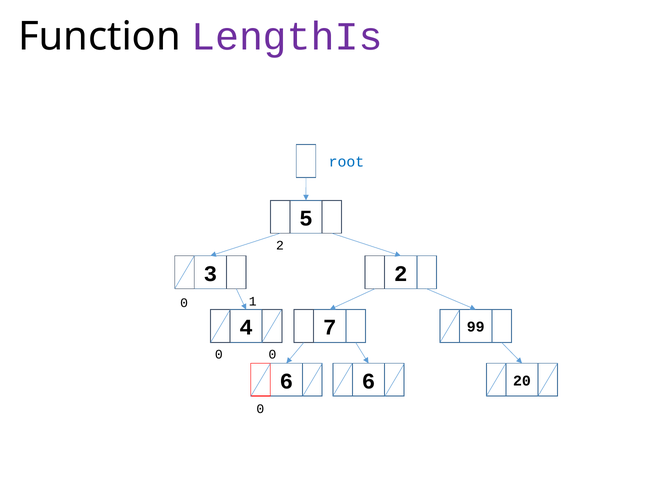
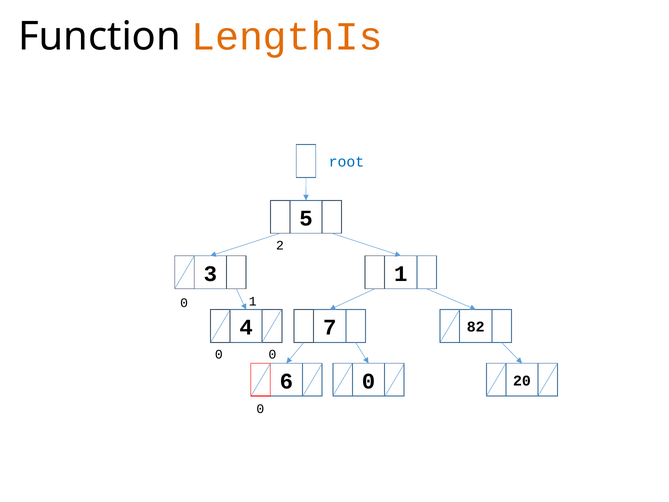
LengthIs colour: purple -> orange
3 2: 2 -> 1
99: 99 -> 82
6 6: 6 -> 0
